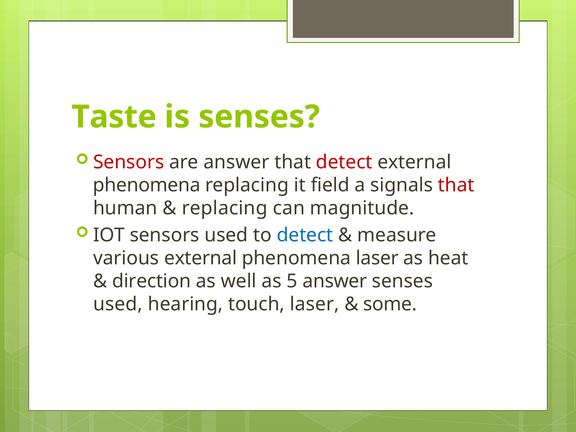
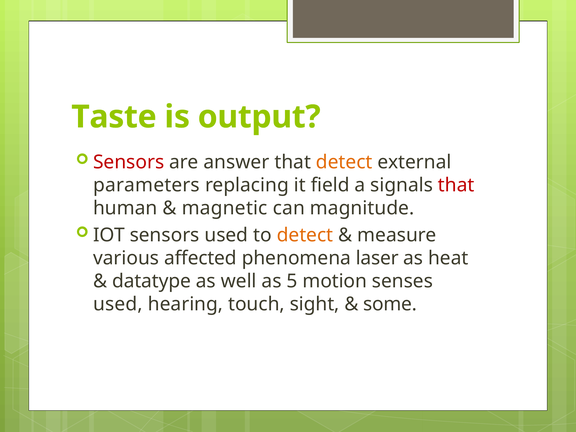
is senses: senses -> output
detect at (344, 162) colour: red -> orange
phenomena at (147, 185): phenomena -> parameters
replacing at (225, 208): replacing -> magnetic
detect at (305, 235) colour: blue -> orange
various external: external -> affected
direction: direction -> datatype
5 answer: answer -> motion
touch laser: laser -> sight
